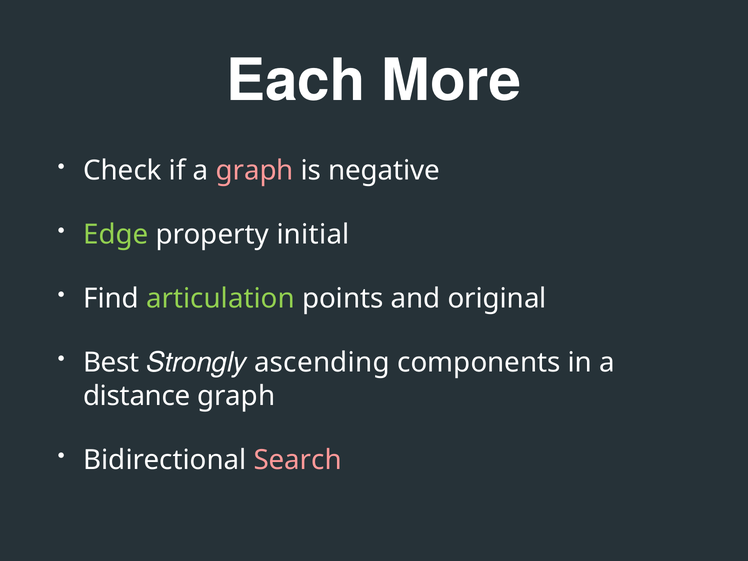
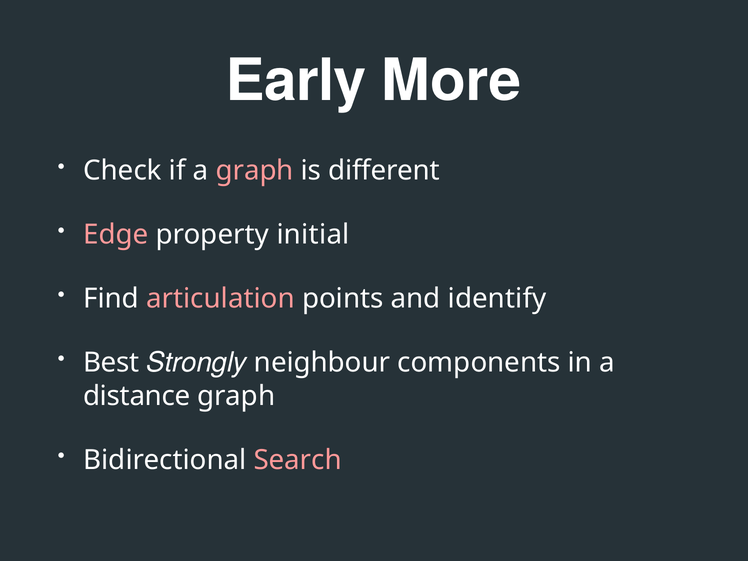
Each: Each -> Early
negative: negative -> different
Edge colour: light green -> pink
articulation colour: light green -> pink
original: original -> identify
ascending: ascending -> neighbour
